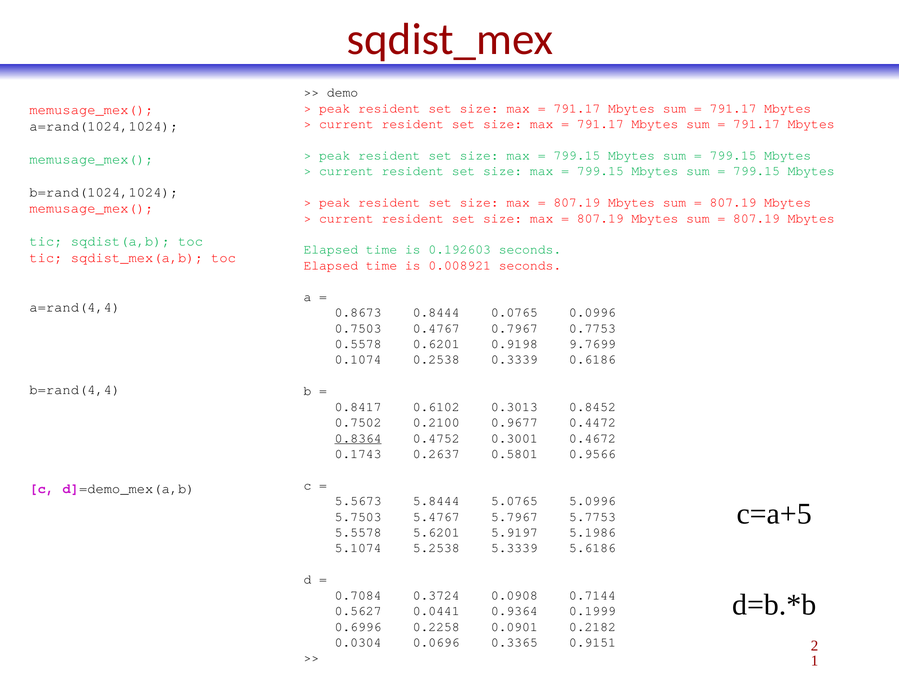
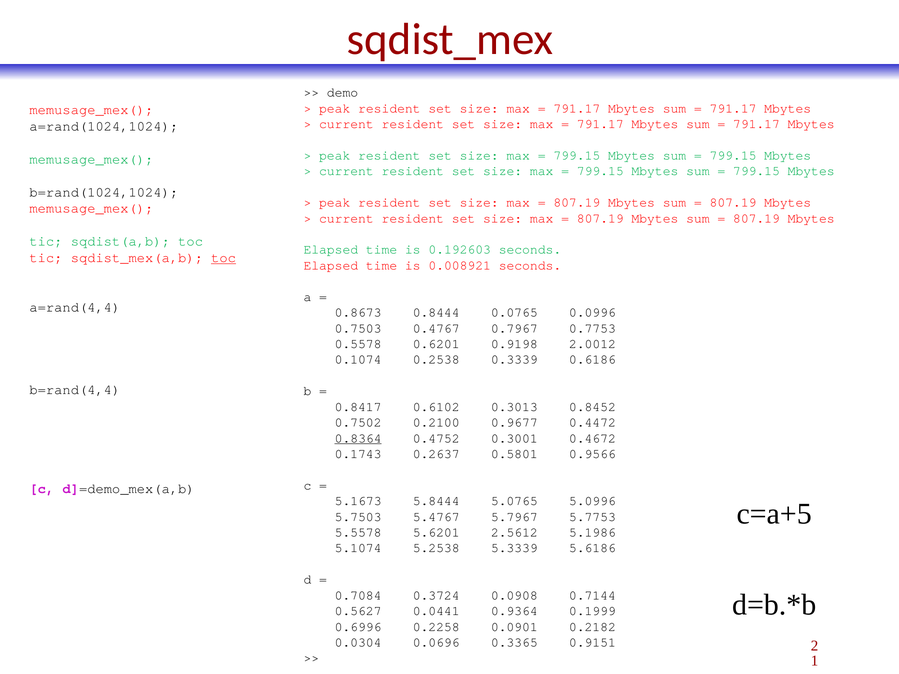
toc at (224, 258) underline: none -> present
9.7699: 9.7699 -> 2.0012
5.5673: 5.5673 -> 5.1673
5.9197: 5.9197 -> 2.5612
